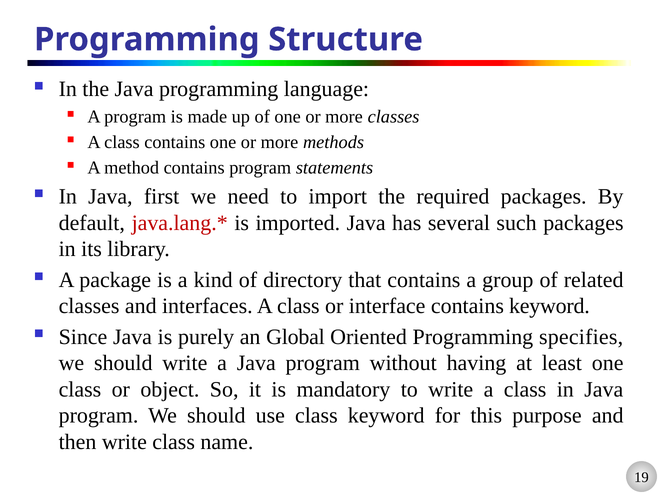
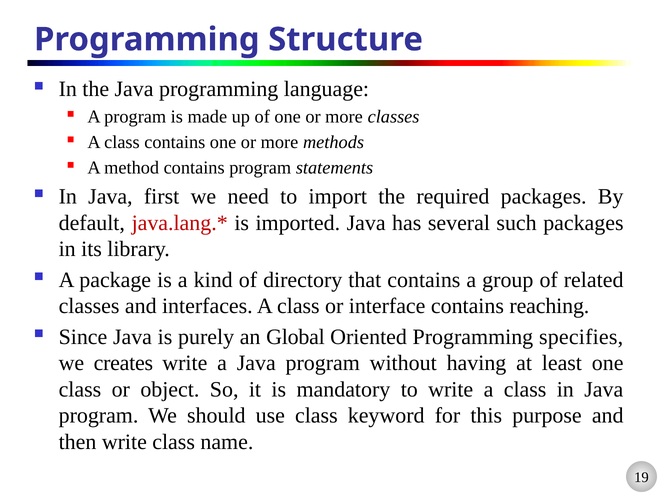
contains keyword: keyword -> reaching
should at (123, 363): should -> creates
